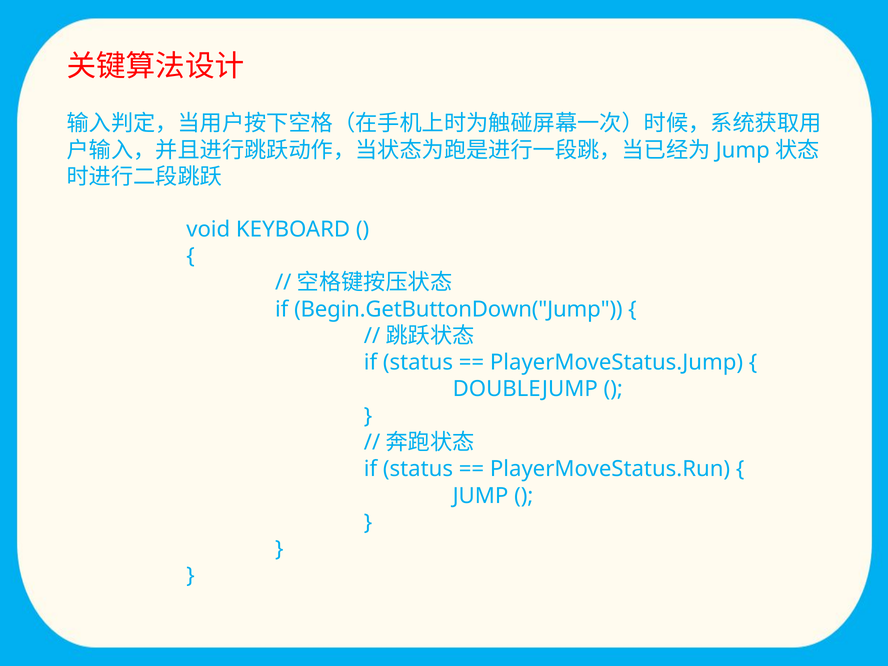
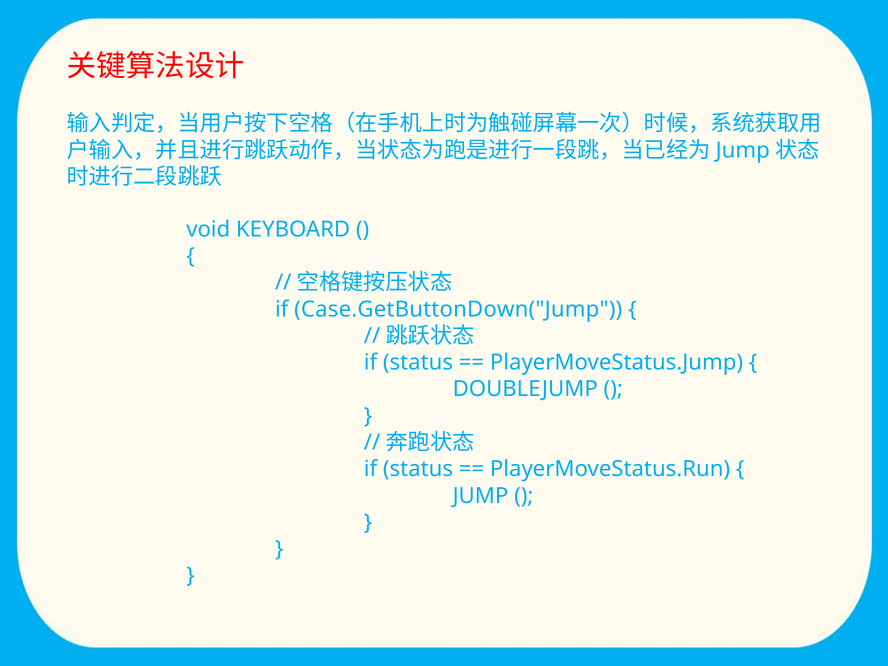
Begin.GetButtonDown("Jump: Begin.GetButtonDown("Jump -> Case.GetButtonDown("Jump
